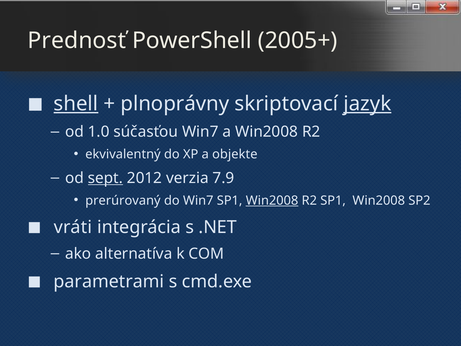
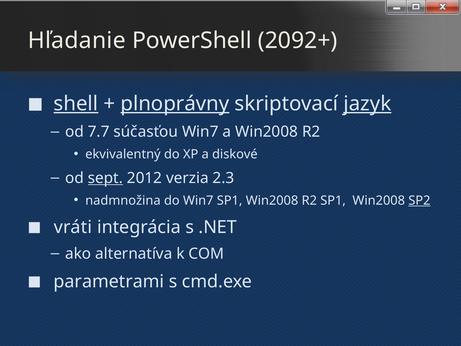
Prednosť: Prednosť -> Hľadanie
2005+: 2005+ -> 2092+
plnoprávny underline: none -> present
1.0: 1.0 -> 7.7
objekte: objekte -> diskové
7.9: 7.9 -> 2.3
prerúrovaný: prerúrovaný -> nadmnožina
Win2008 at (272, 200) underline: present -> none
SP2 underline: none -> present
